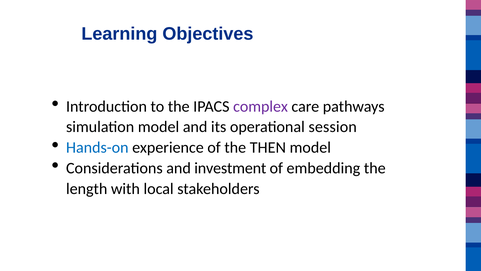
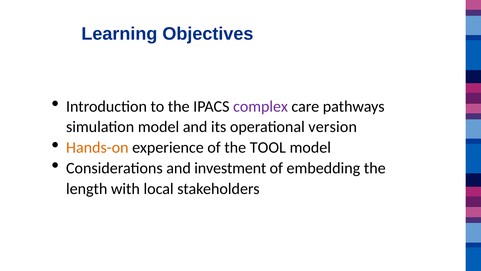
session: session -> version
Hands-on colour: blue -> orange
THEN: THEN -> TOOL
